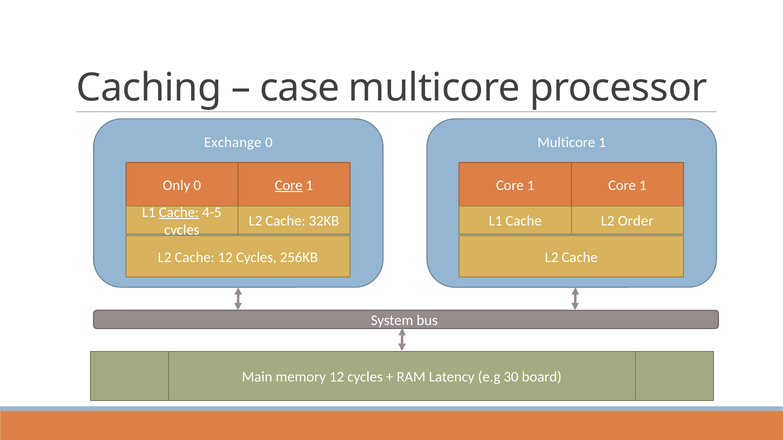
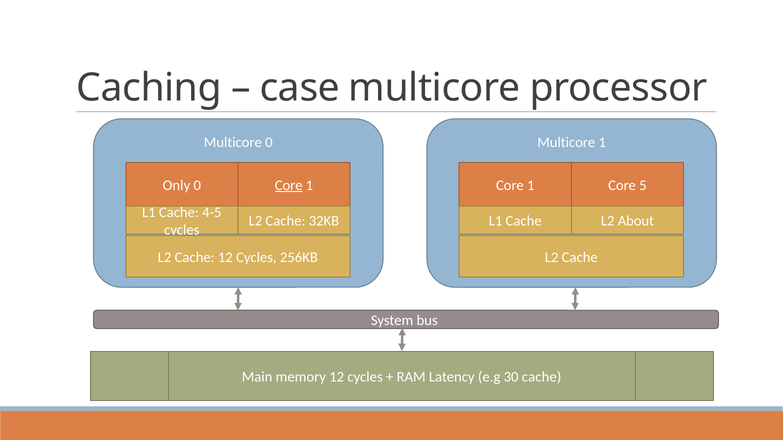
Exchange at (233, 143): Exchange -> Multicore
Core 1 Core 1: 1 -> 5
Cache at (179, 212) underline: present -> none
Order: Order -> About
30 board: board -> cache
